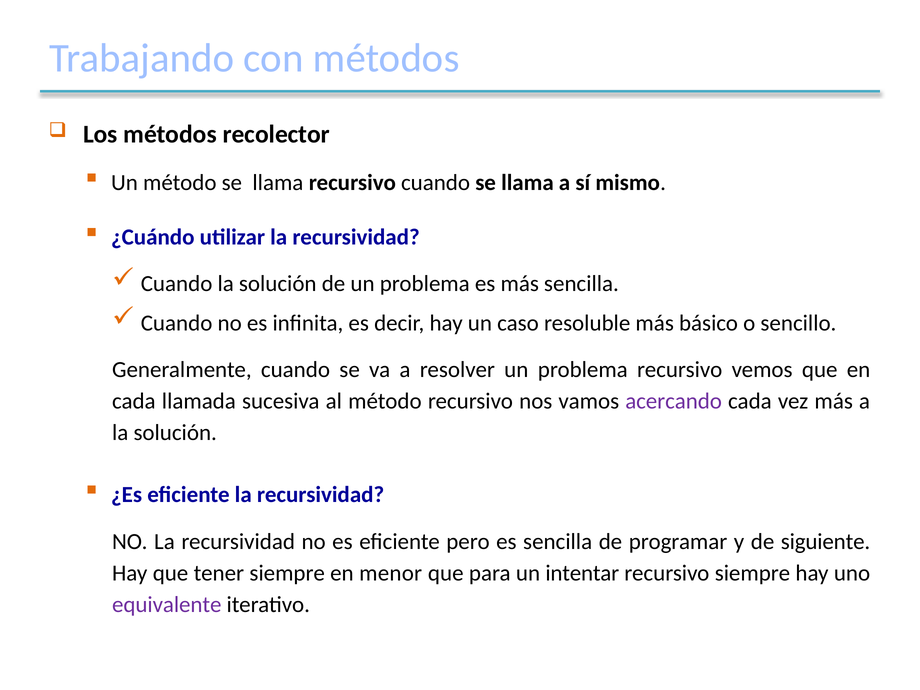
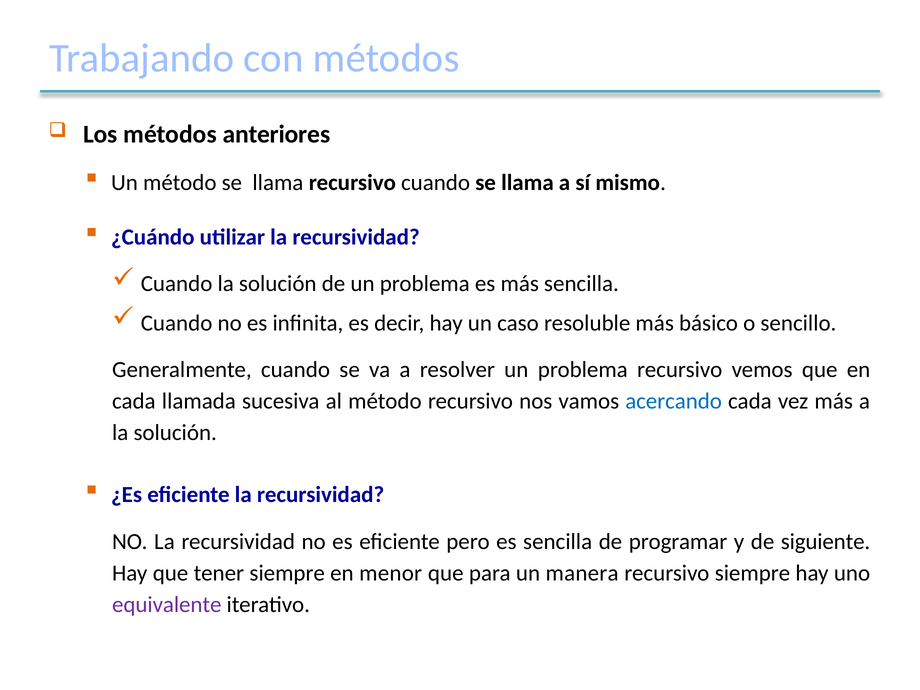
recolector: recolector -> anteriores
acercando colour: purple -> blue
intentar: intentar -> manera
